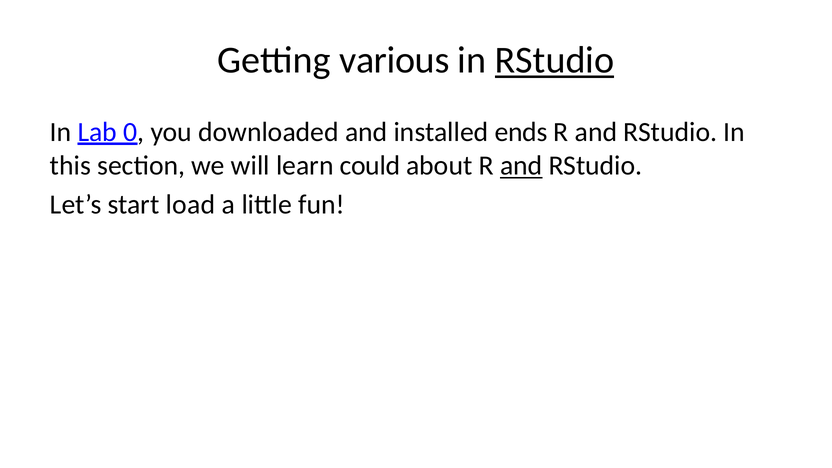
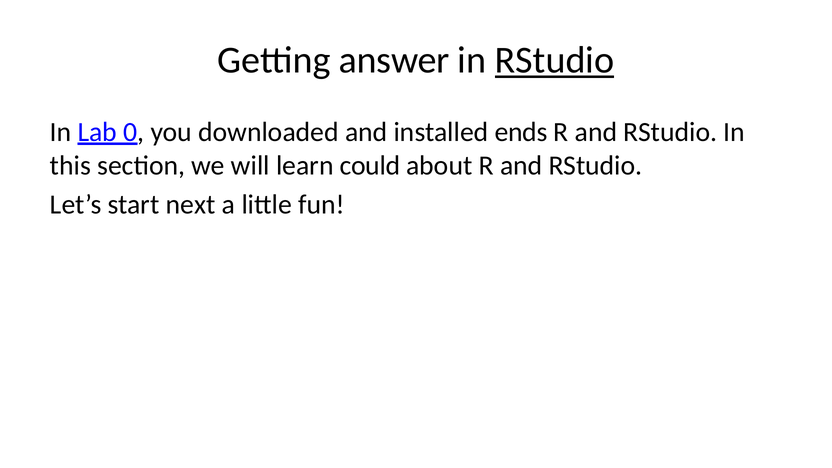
various: various -> answer
and at (521, 166) underline: present -> none
load: load -> next
